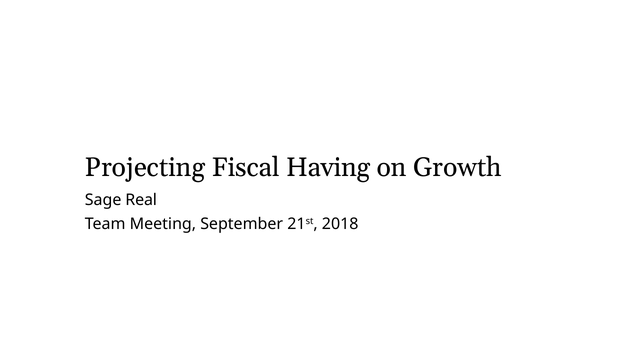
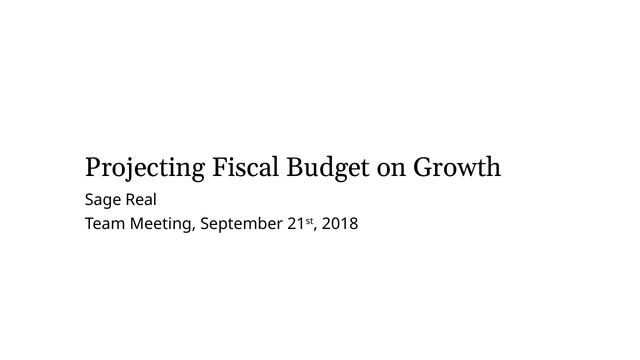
Having: Having -> Budget
